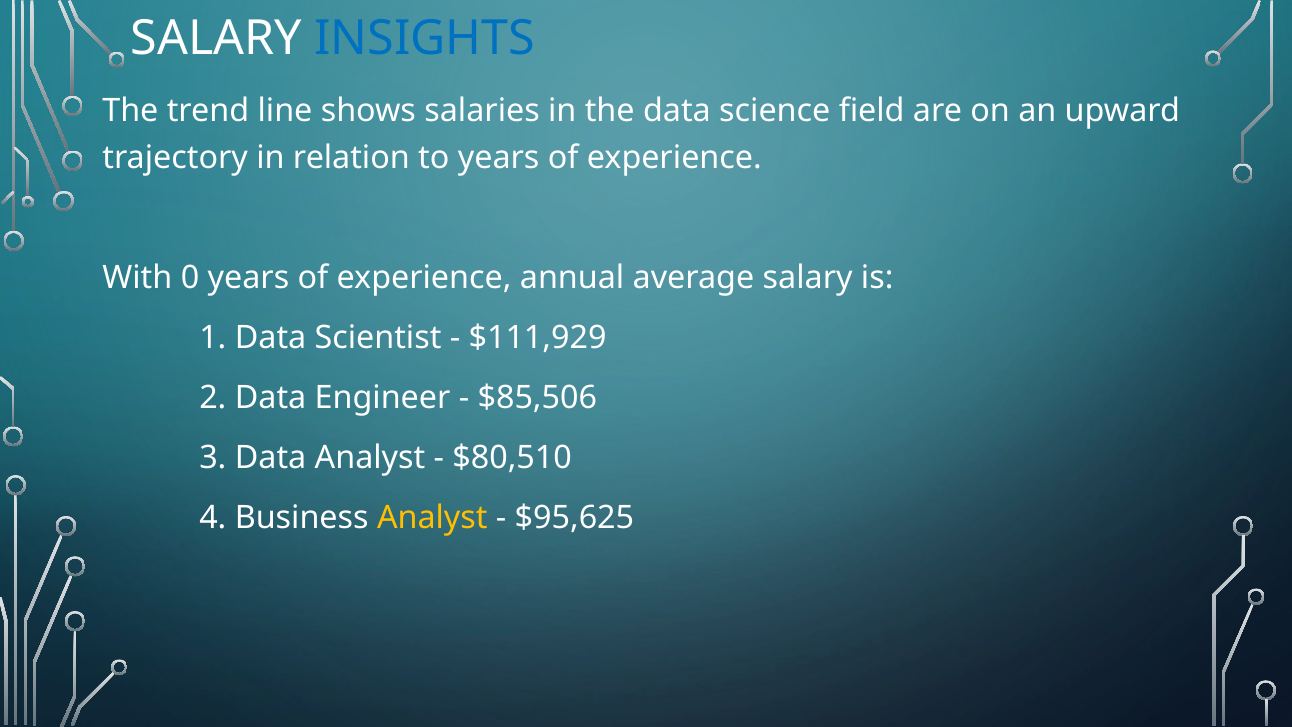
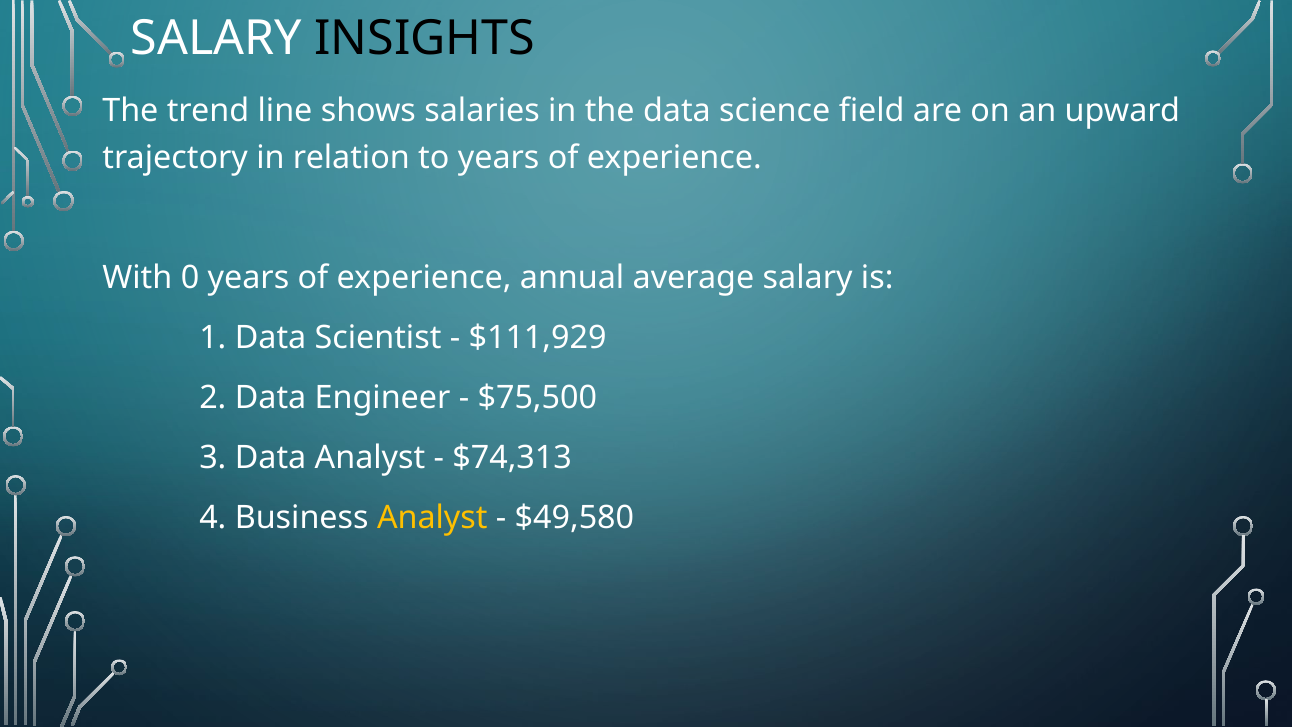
INSIGHTS colour: blue -> black
$85,506: $85,506 -> $75,500
$80,510: $80,510 -> $74,313
$95,625: $95,625 -> $49,580
